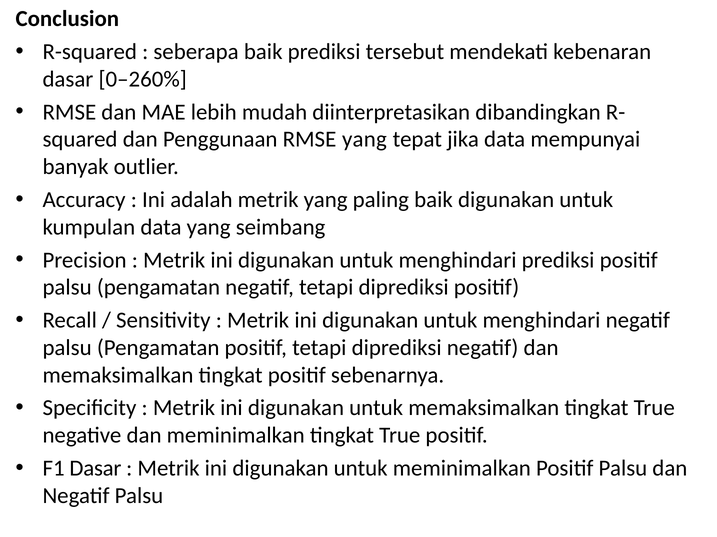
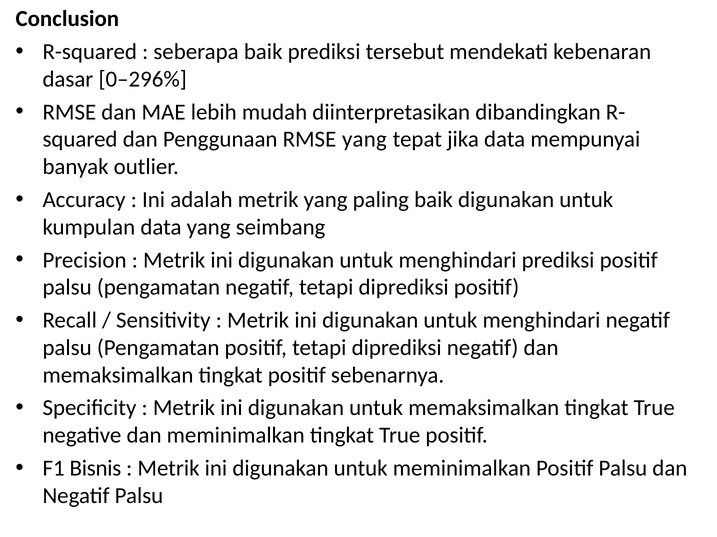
0–260%: 0–260% -> 0–296%
F1 Dasar: Dasar -> Bisnis
